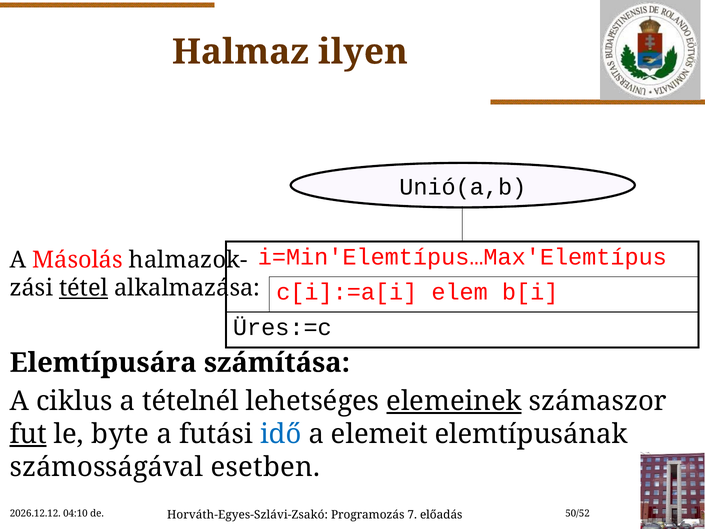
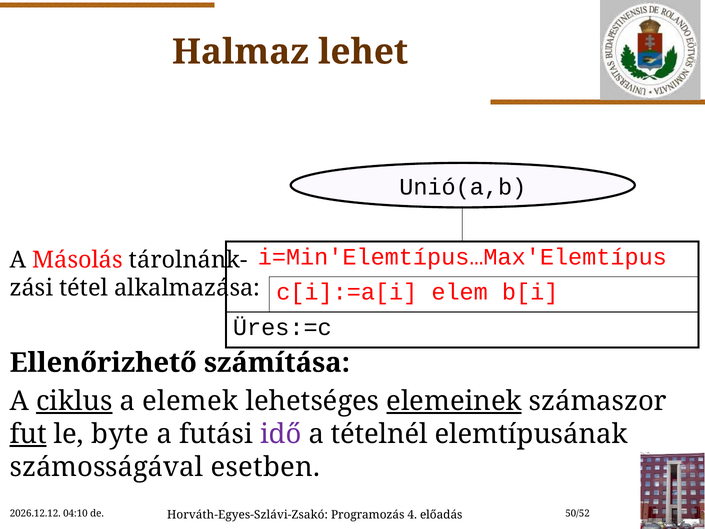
ilyen: ilyen -> lehet
halmazok-: halmazok- -> tárolnánk-
tétel underline: present -> none
Elemtípusára: Elemtípusára -> Ellenőrizhető
ciklus underline: none -> present
tételnél: tételnél -> elemek
idő colour: blue -> purple
elemeit: elemeit -> tételnél
7: 7 -> 4
